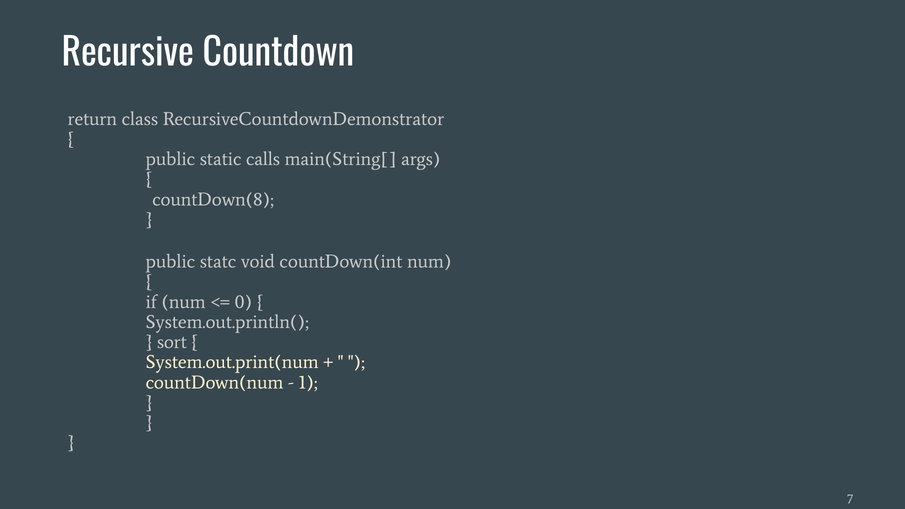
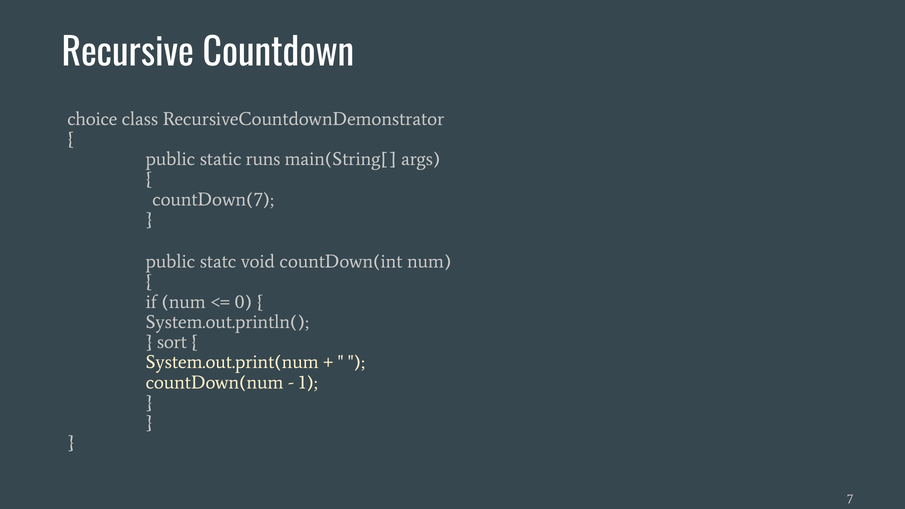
return: return -> choice
calls: calls -> runs
countDown(8: countDown(8 -> countDown(7
